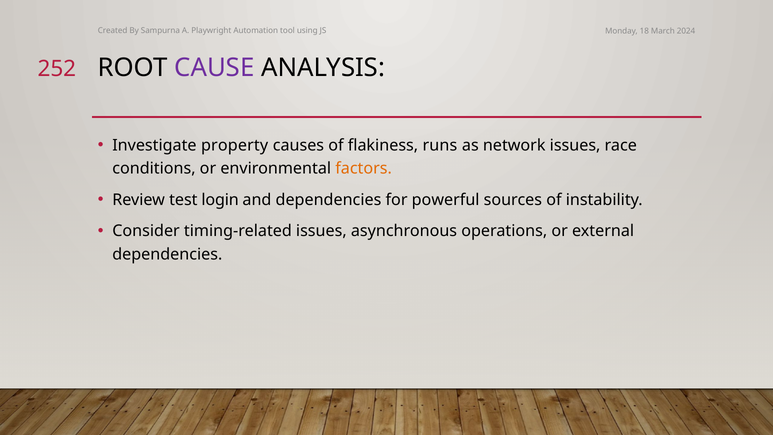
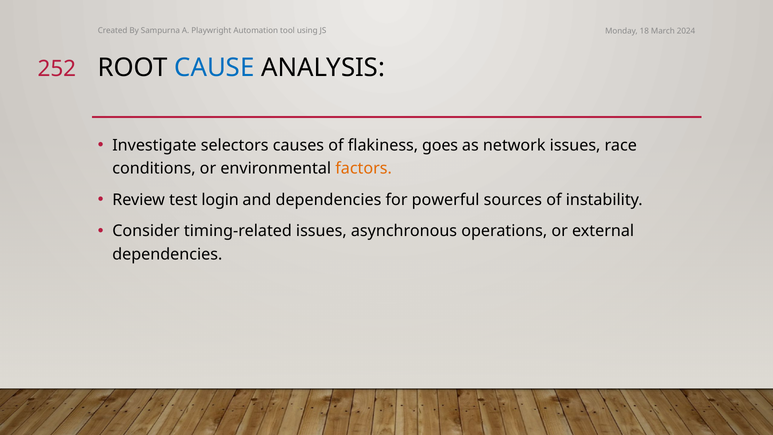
CAUSE colour: purple -> blue
property: property -> selectors
runs: runs -> goes
